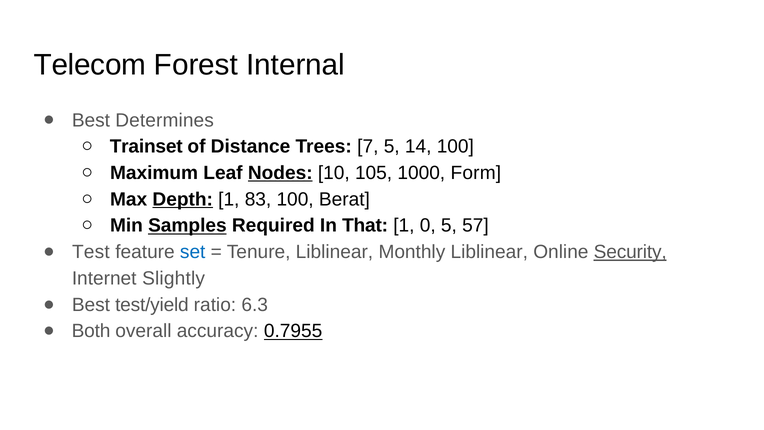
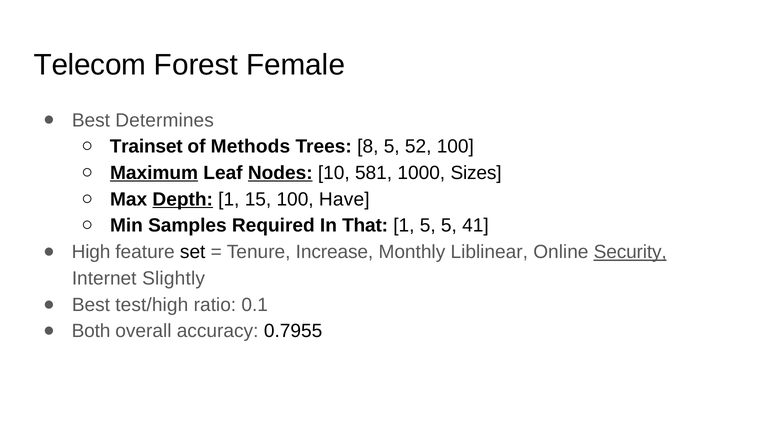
Internal: Internal -> Female
Distance: Distance -> Methods
7: 7 -> 8
14: 14 -> 52
Maximum underline: none -> present
105: 105 -> 581
Form: Form -> Sizes
83: 83 -> 15
Berat: Berat -> Have
Samples underline: present -> none
1 0: 0 -> 5
57: 57 -> 41
Test: Test -> High
set colour: blue -> black
Tenure Liblinear: Liblinear -> Increase
test/yield: test/yield -> test/high
6.3: 6.3 -> 0.1
0.7955 underline: present -> none
